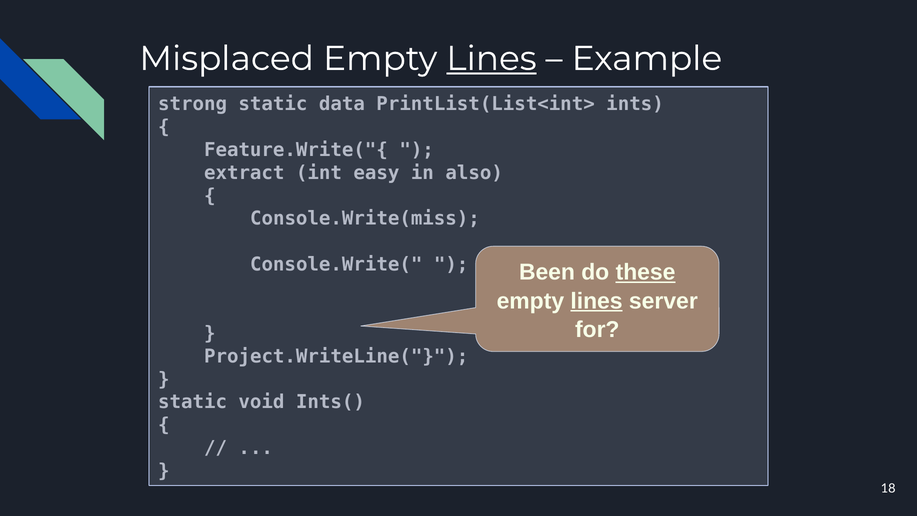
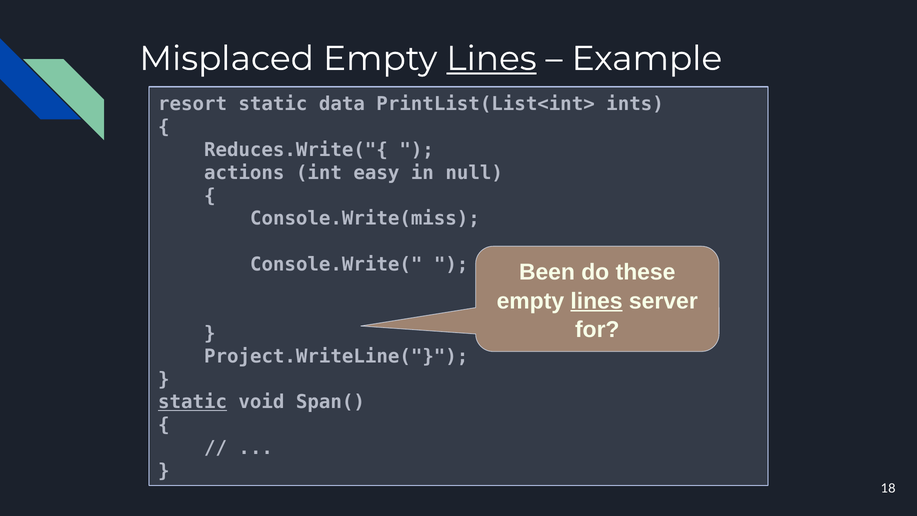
strong: strong -> resort
Feature.Write("{: Feature.Write("{ -> Reduces.Write("{
extract: extract -> actions
also: also -> null
these underline: present -> none
static at (193, 402) underline: none -> present
Ints(: Ints( -> Span(
